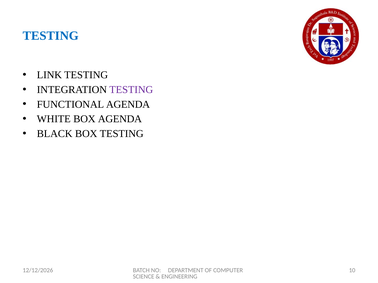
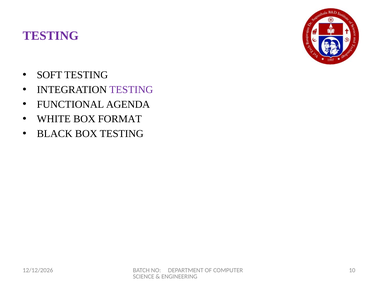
TESTING at (51, 36) colour: blue -> purple
LINK: LINK -> SOFT
BOX AGENDA: AGENDA -> FORMAT
